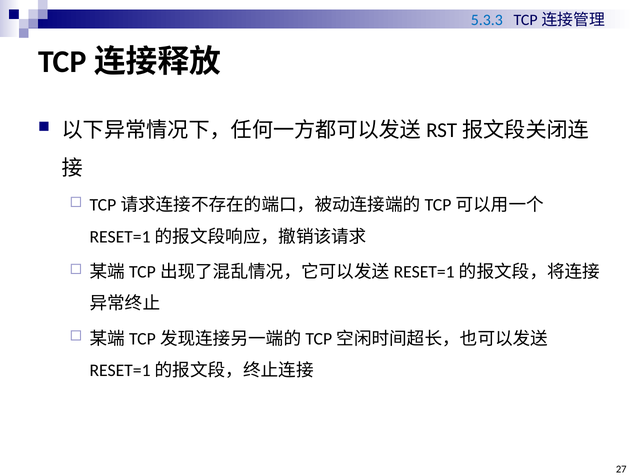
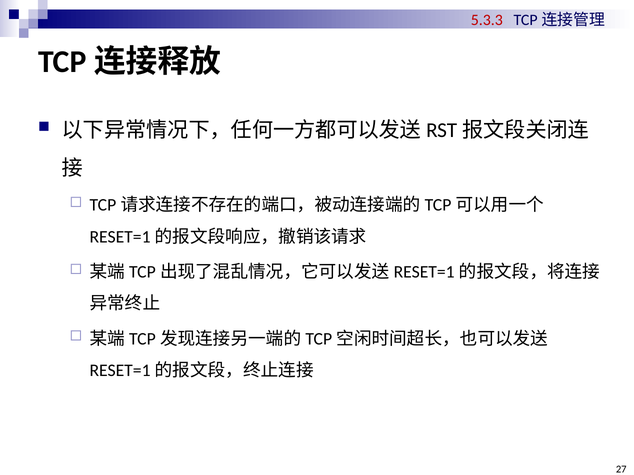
5.3.3 colour: blue -> red
